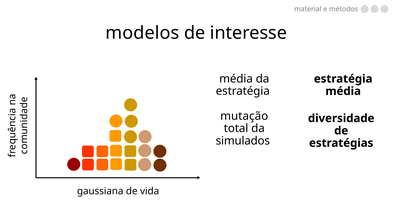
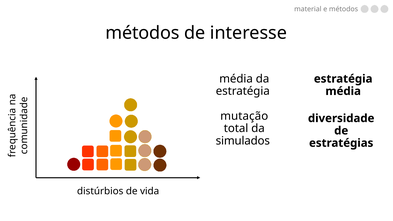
modelos at (142, 33): modelos -> métodos
gaussiana: gaussiana -> distúrbios
